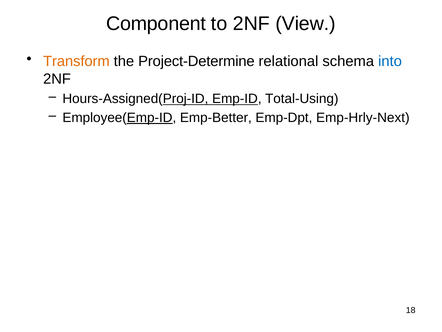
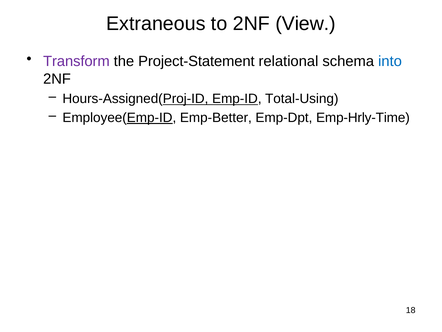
Component: Component -> Extraneous
Transform colour: orange -> purple
Project-Determine: Project-Determine -> Project-Statement
Emp-Hrly-Next: Emp-Hrly-Next -> Emp-Hrly-Time
